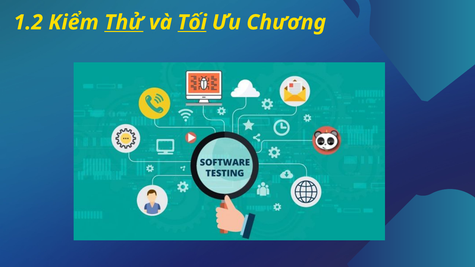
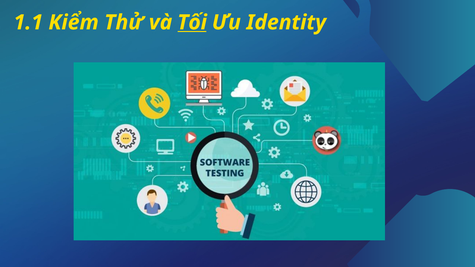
1.2: 1.2 -> 1.1
Thử underline: present -> none
Chương: Chương -> Identity
